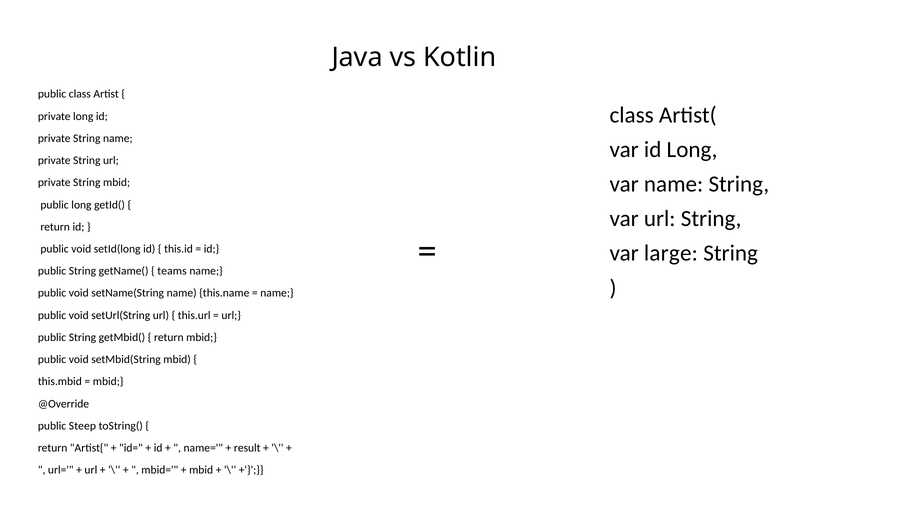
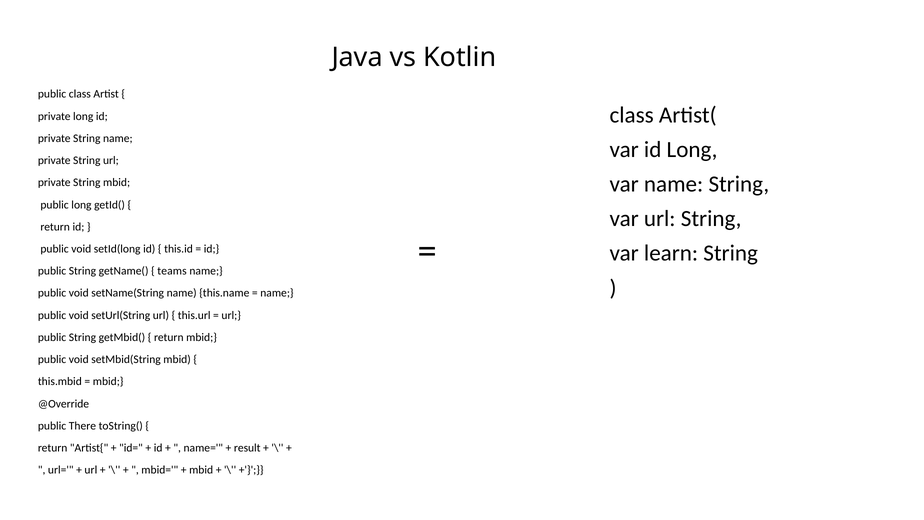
large: large -> learn
Steep: Steep -> There
